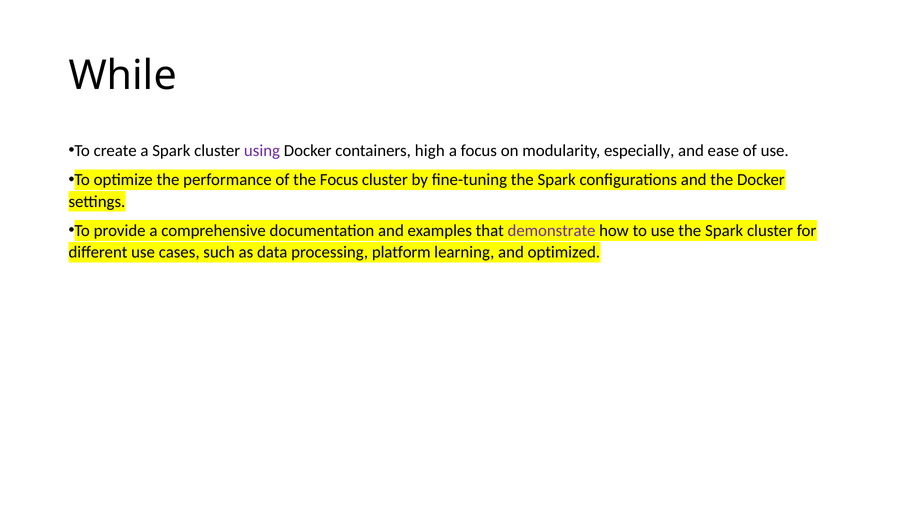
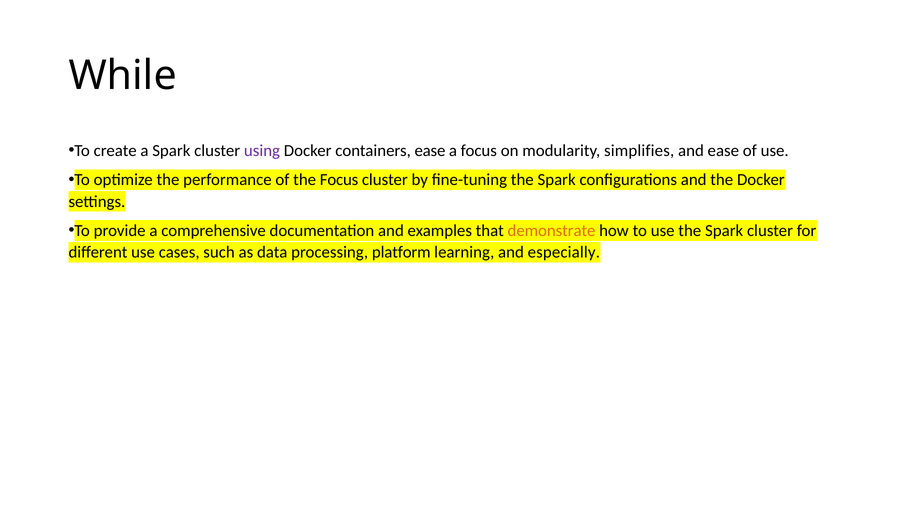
containers high: high -> ease
especially: especially -> simplifies
demonstrate colour: purple -> orange
optimized: optimized -> especially
